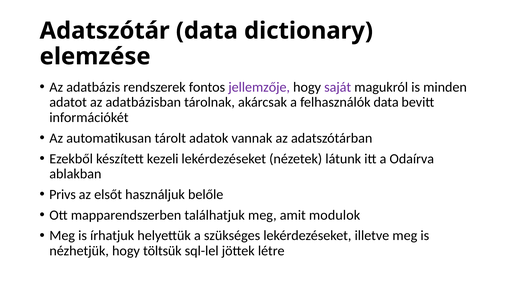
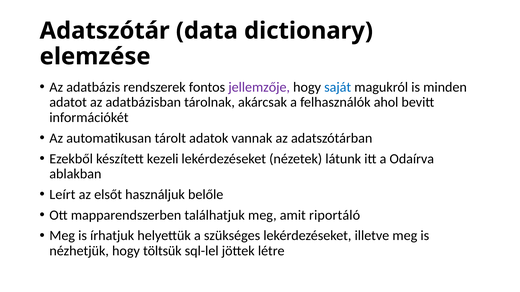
saját colour: purple -> blue
felhasználók data: data -> ahol
Privs: Privs -> Leírt
modulok: modulok -> riportáló
